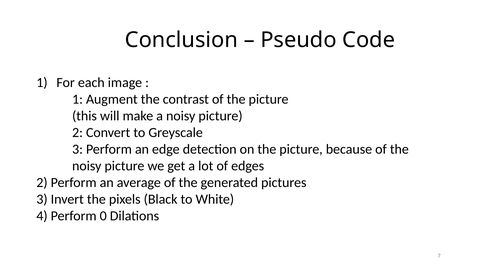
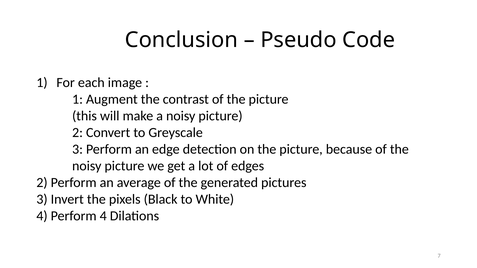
Perform 0: 0 -> 4
